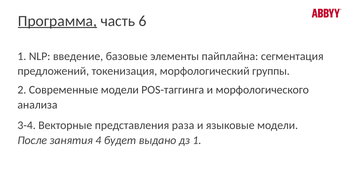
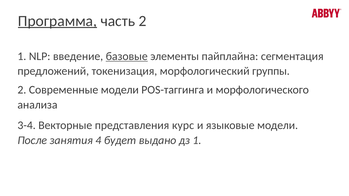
часть 6: 6 -> 2
базовые underline: none -> present
раза: раза -> курс
